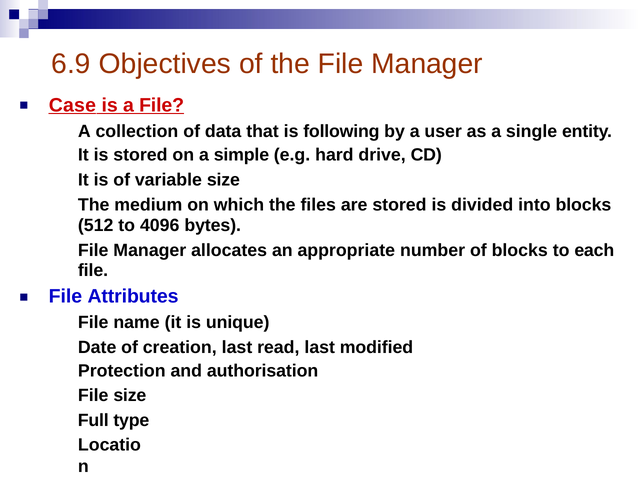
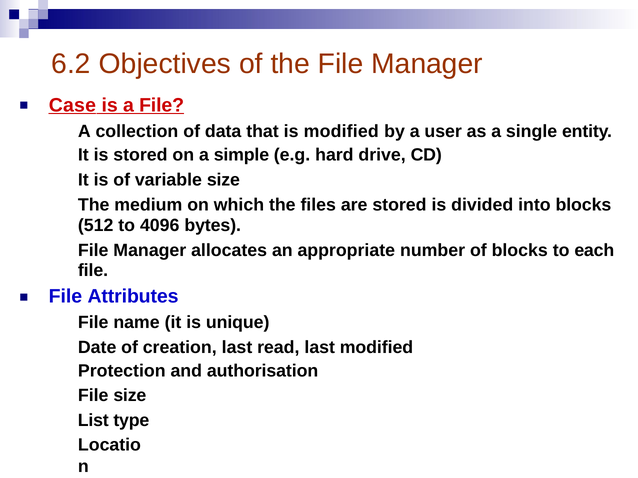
6.9: 6.9 -> 6.2
is following: following -> modified
Full: Full -> List
